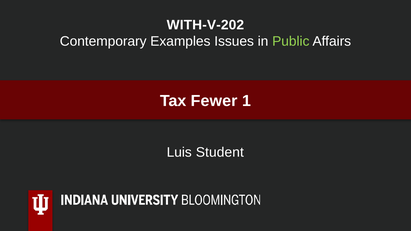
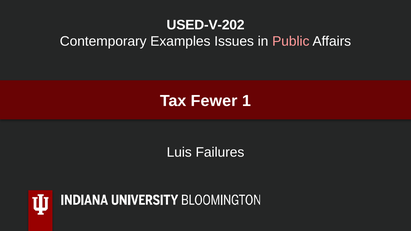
WITH-V-202: WITH-V-202 -> USED-V-202
Public colour: light green -> pink
Student: Student -> Failures
